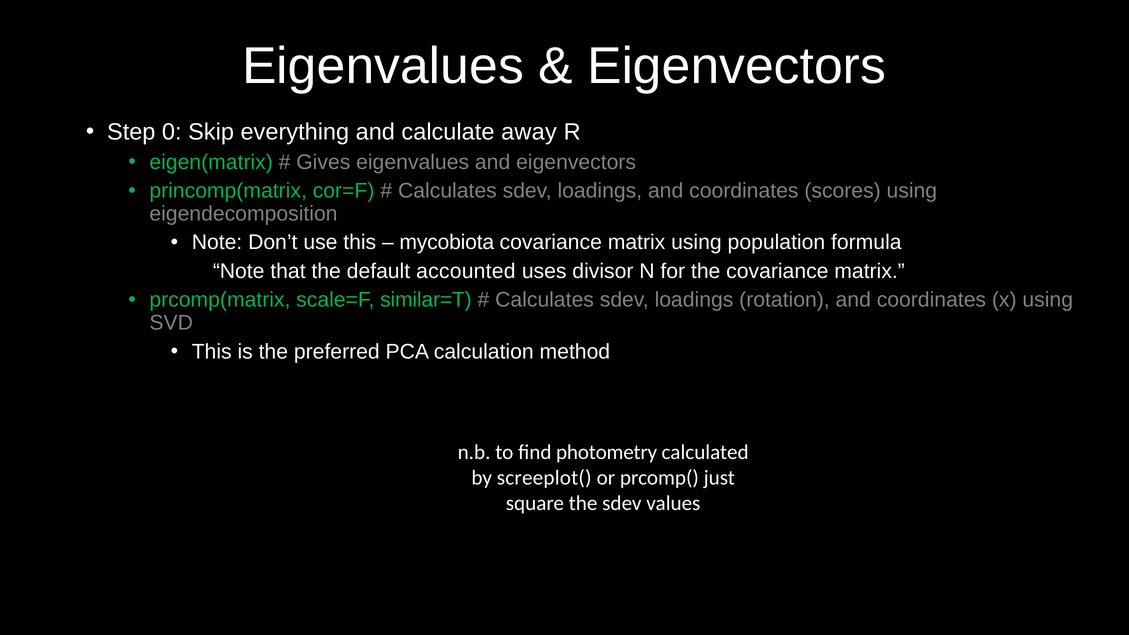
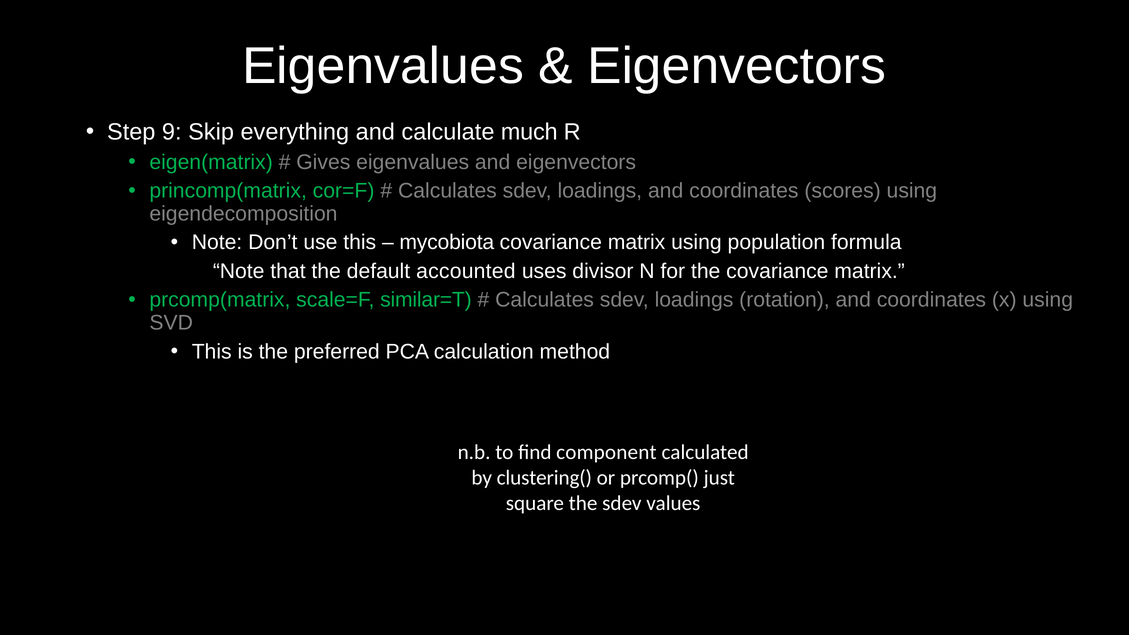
0: 0 -> 9
away: away -> much
photometry: photometry -> component
screeplot(: screeplot( -> clustering(
